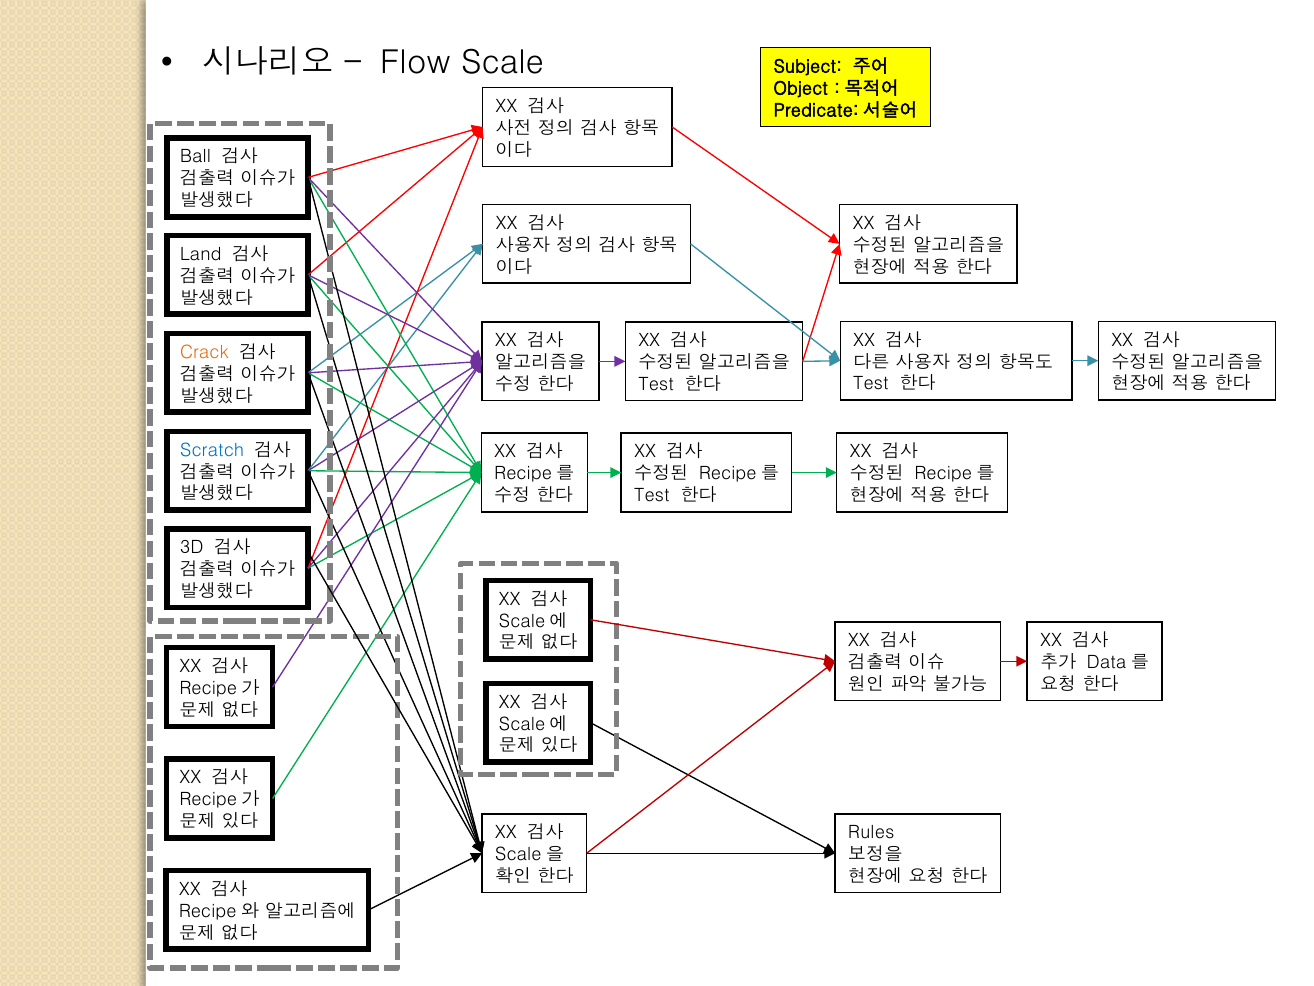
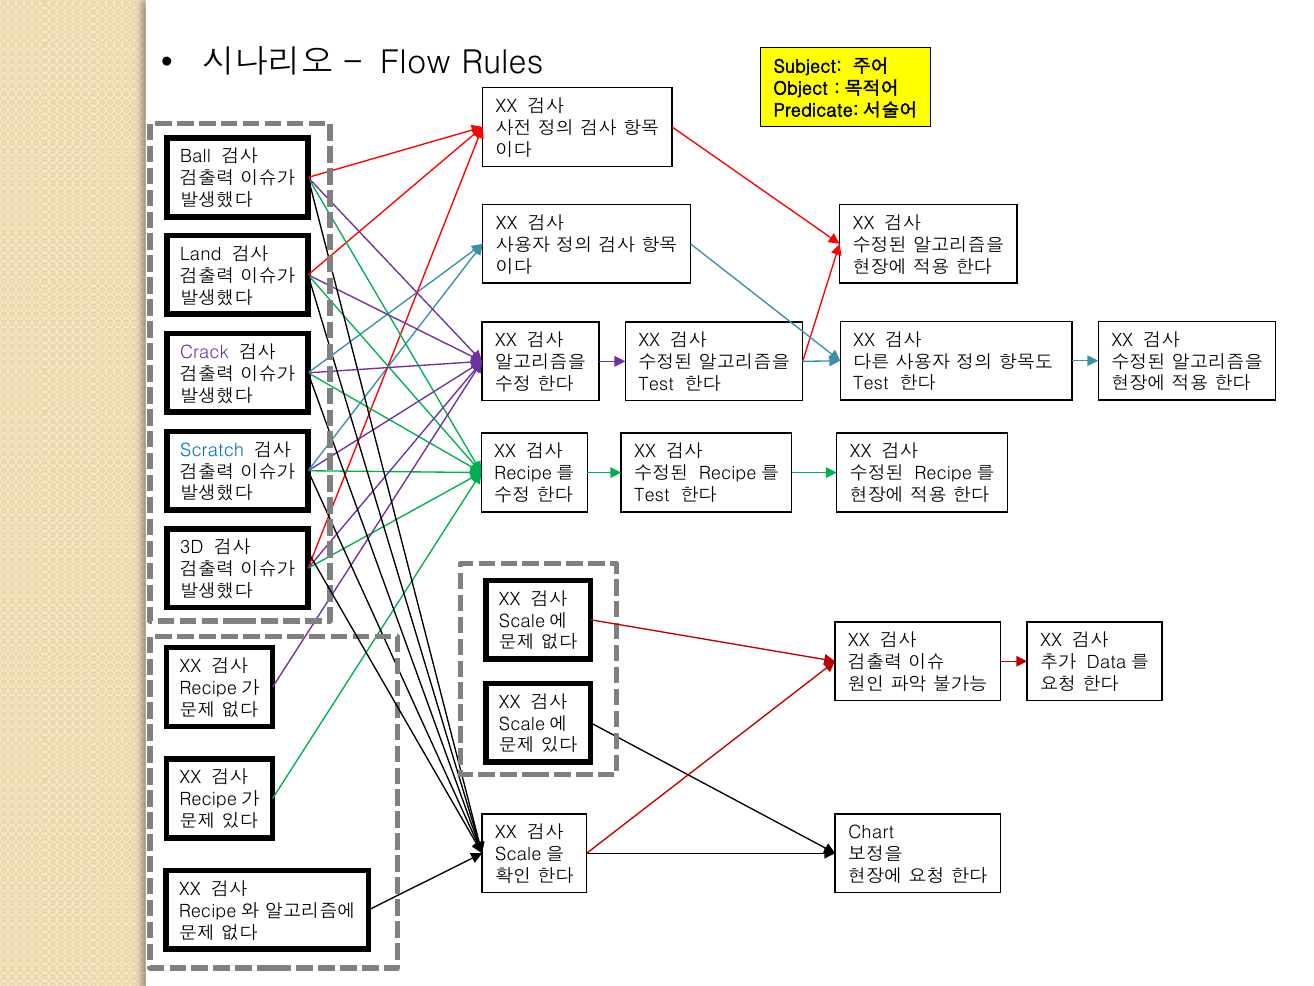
Scale: Scale -> Rules
Crack colour: orange -> purple
Rules: Rules -> Chart
